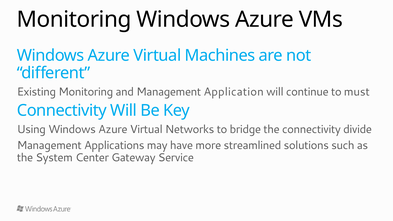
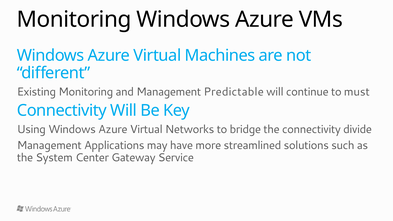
Application: Application -> Predictable
